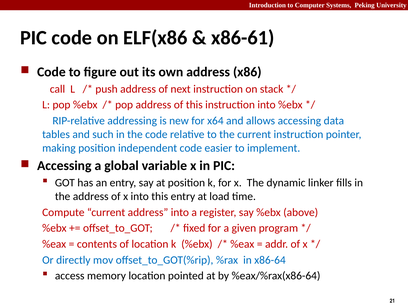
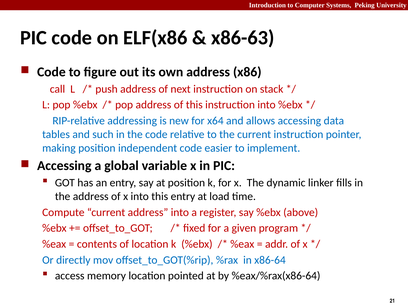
x86-61: x86-61 -> x86-63
